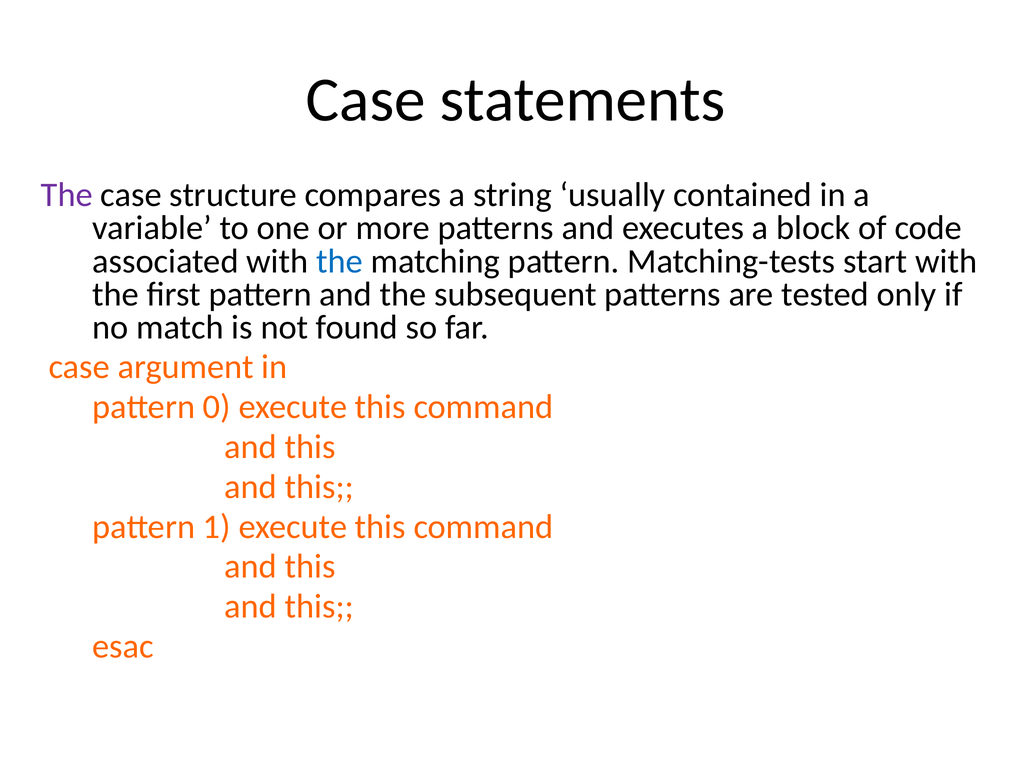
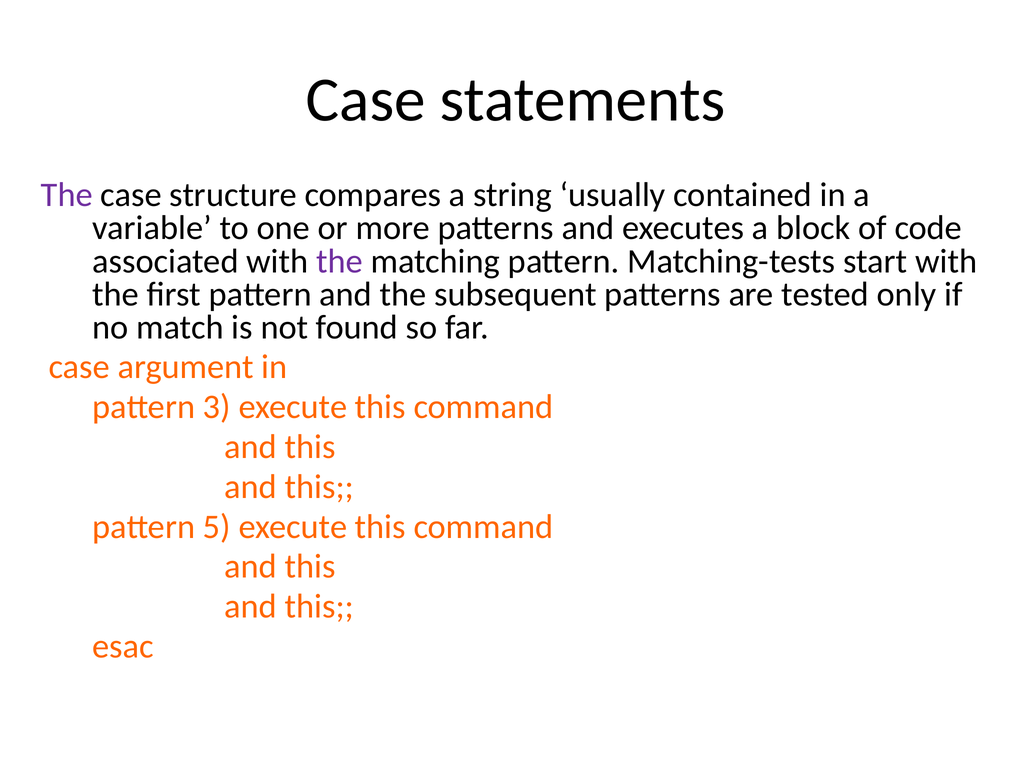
the at (340, 261) colour: blue -> purple
0: 0 -> 3
1: 1 -> 5
